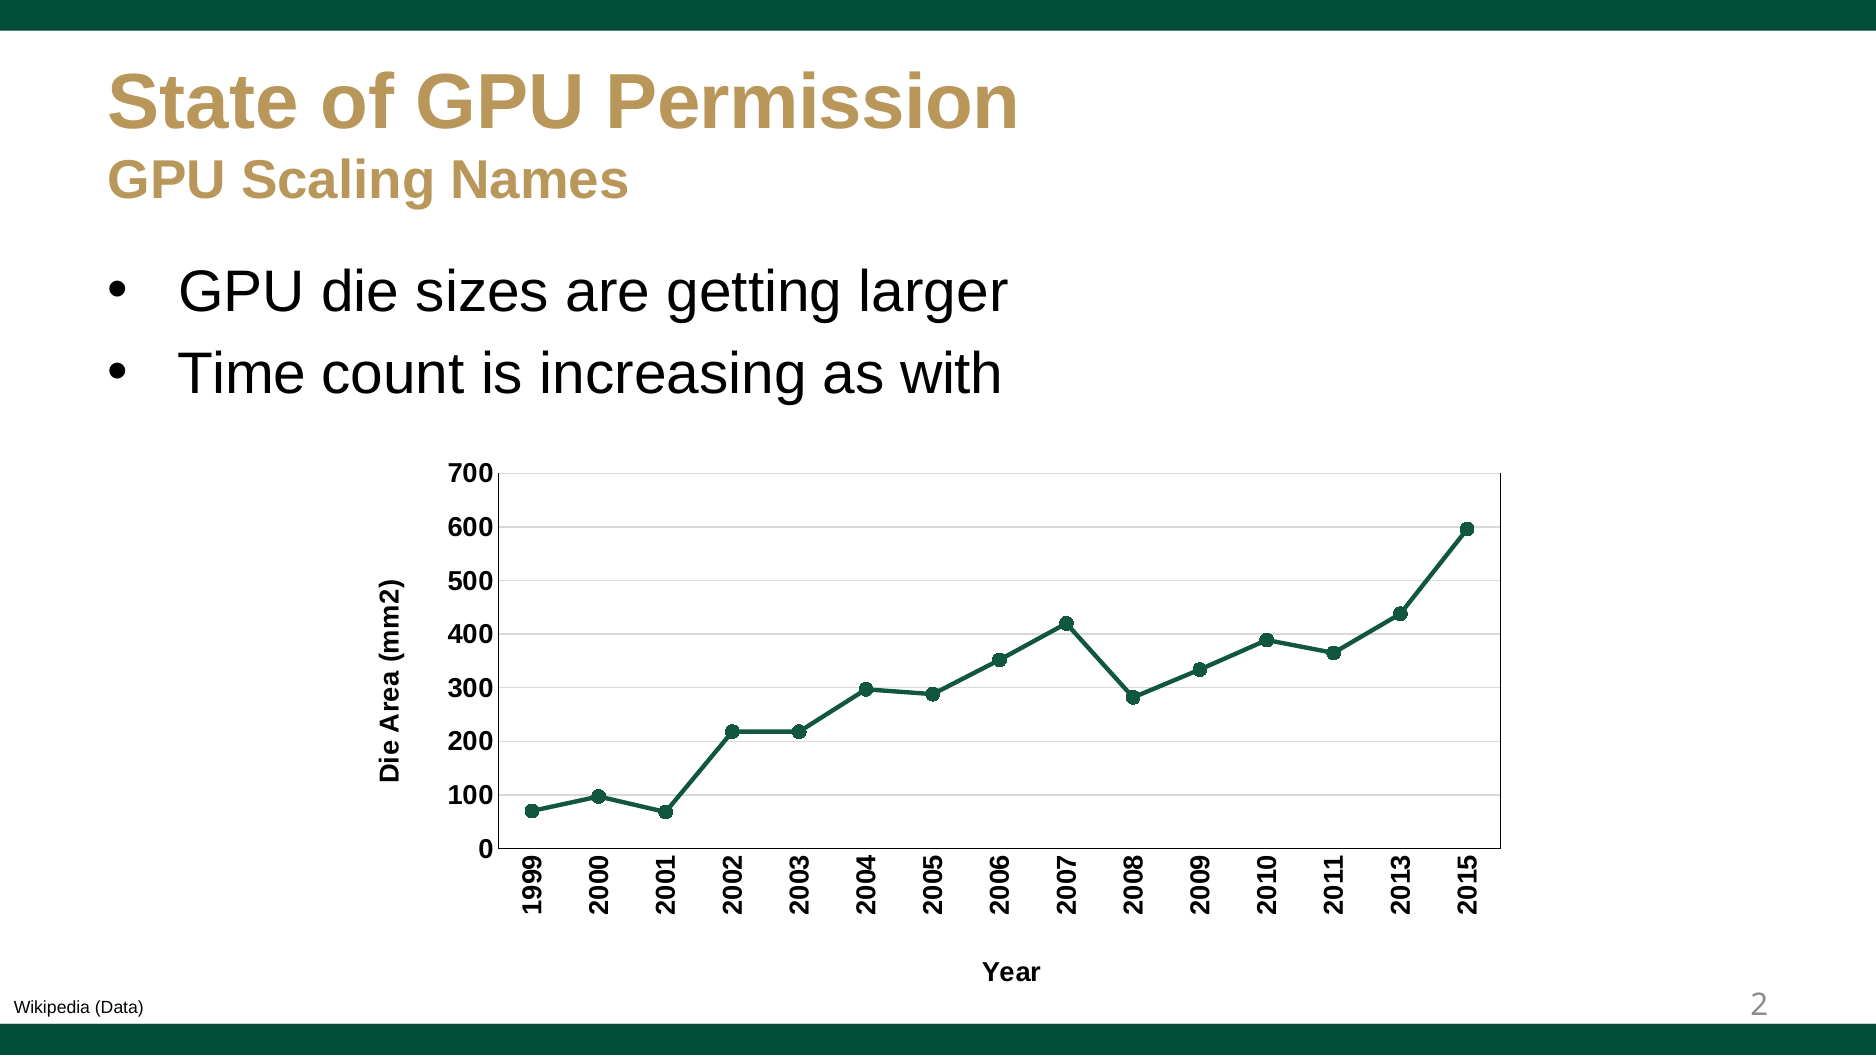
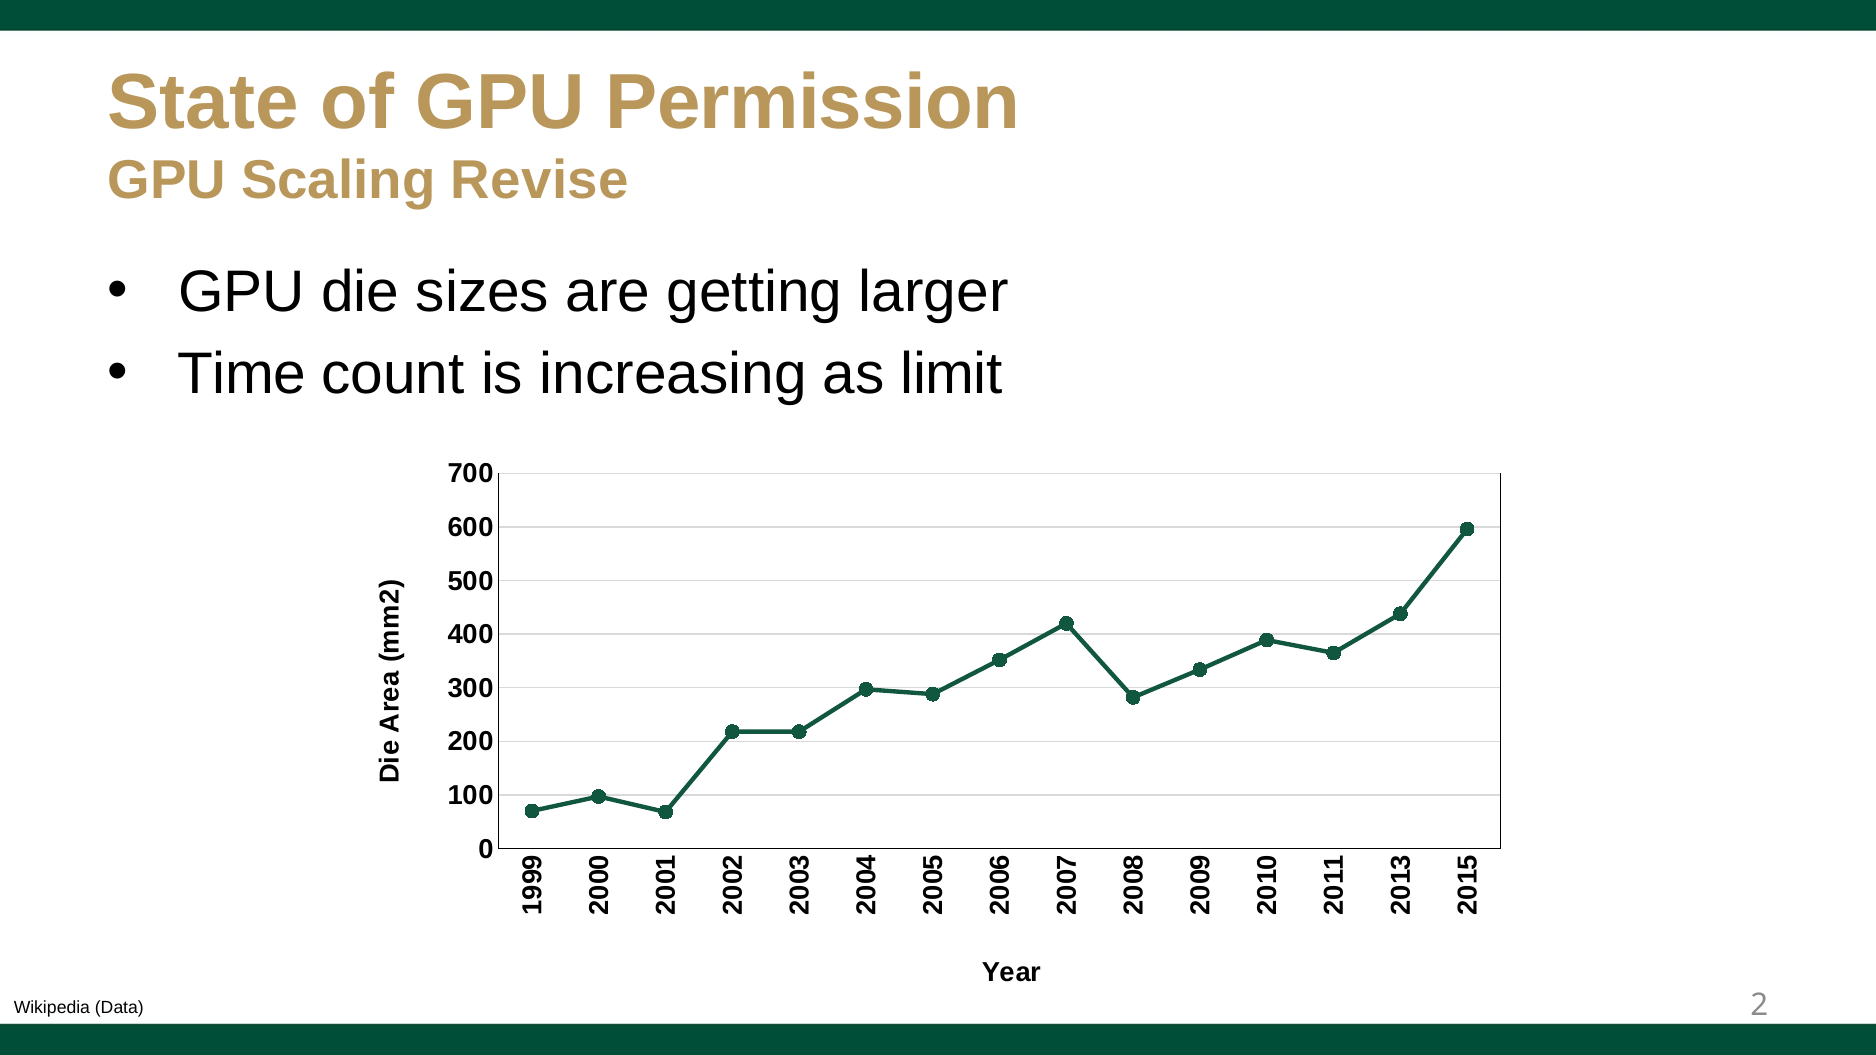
Names: Names -> Revise
with: with -> limit
